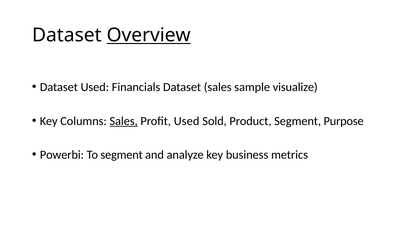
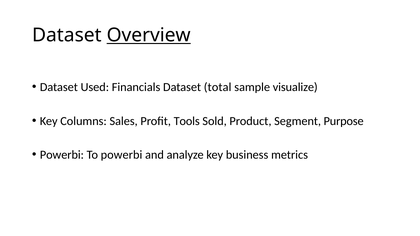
Dataset sales: sales -> total
Sales at (124, 121) underline: present -> none
Profit Used: Used -> Tools
To segment: segment -> powerbi
